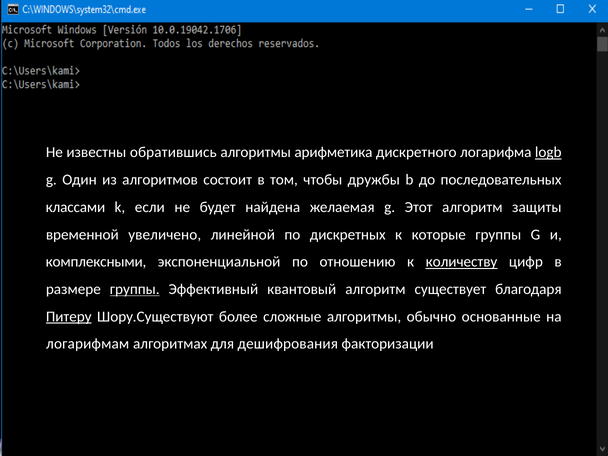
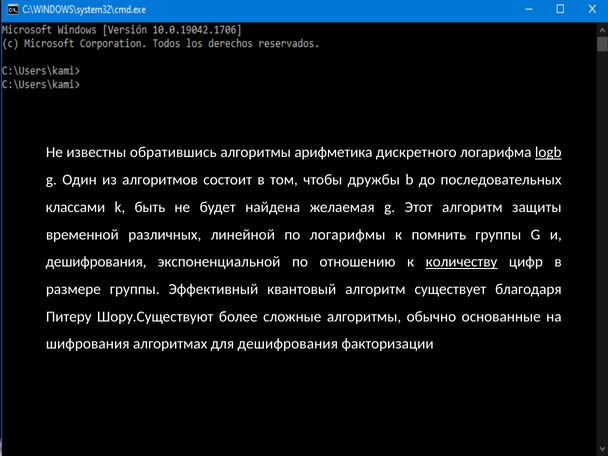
если: если -> быть
увеличено: увеличено -> различных
дискретных: дискретных -> логарифмы
которые: которые -> помнить
комплексными at (96, 262): комплексными -> дешифрования
группы at (135, 289) underline: present -> none
Питеру underline: present -> none
логарифмам: логарифмам -> шифрования
